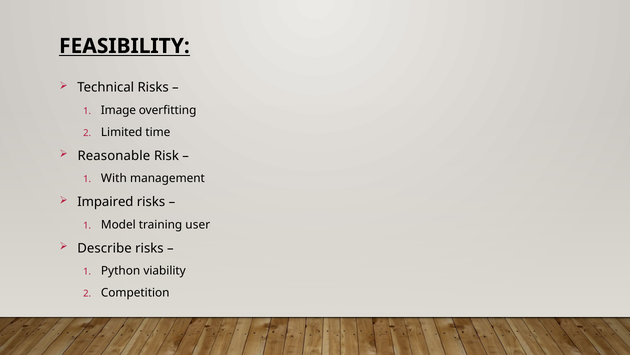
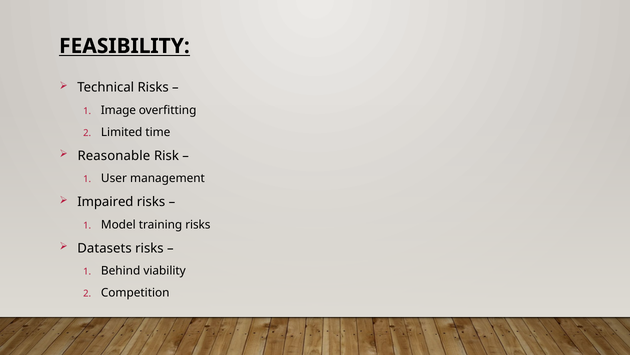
With: With -> User
training user: user -> risks
Describe: Describe -> Datasets
Python: Python -> Behind
